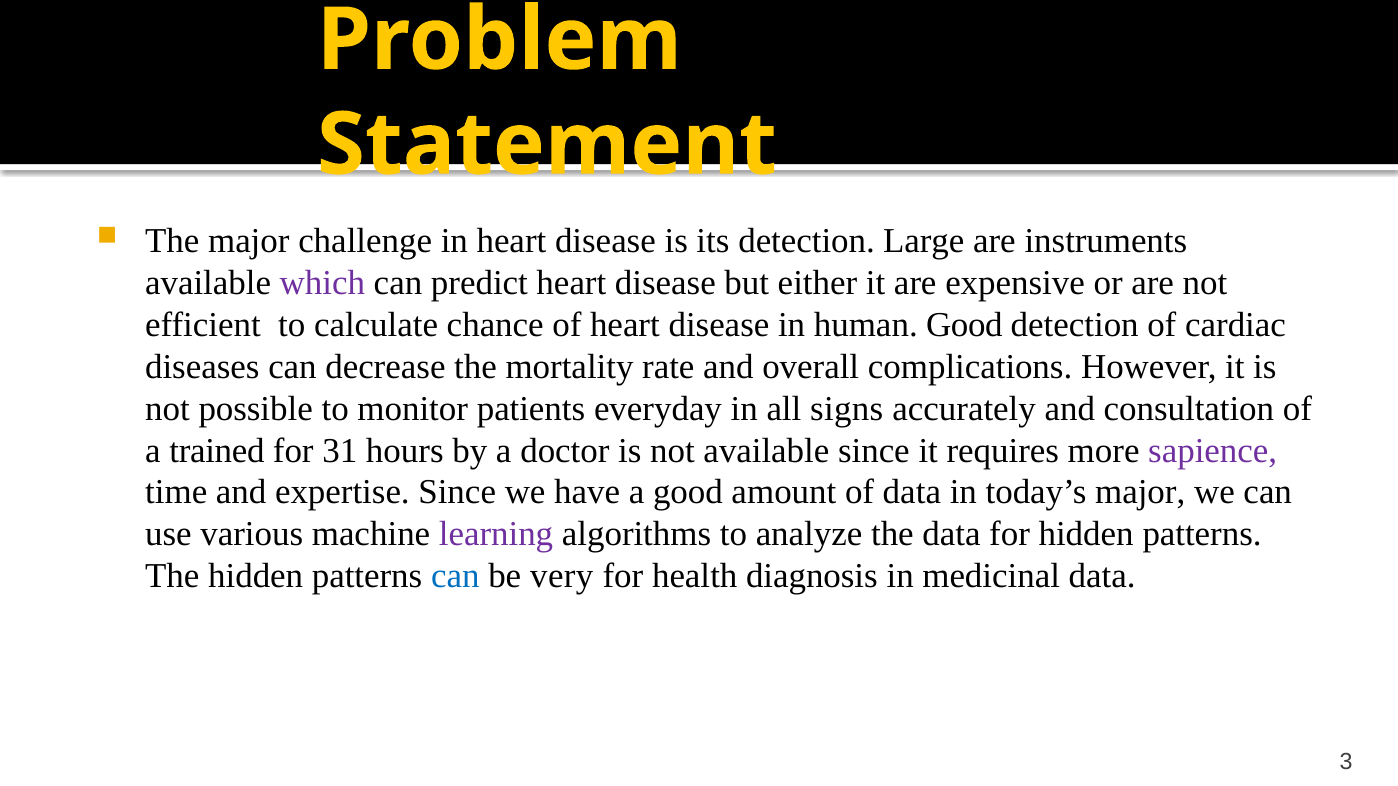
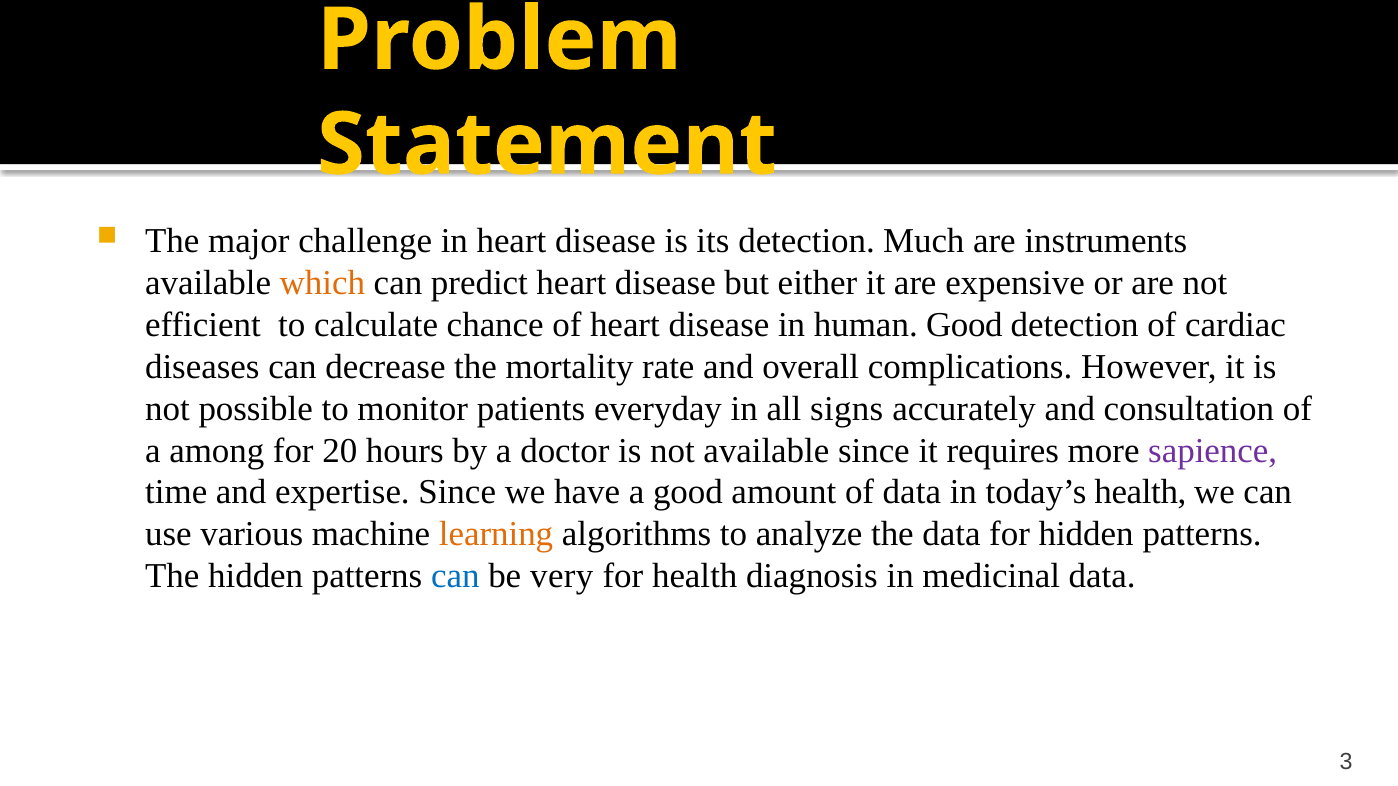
Large: Large -> Much
which colour: purple -> orange
trained: trained -> among
31: 31 -> 20
today’s major: major -> health
learning colour: purple -> orange
